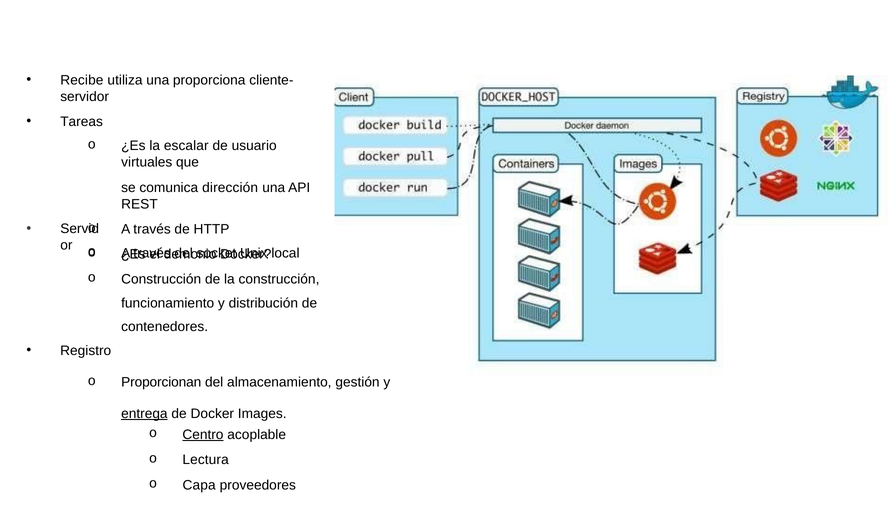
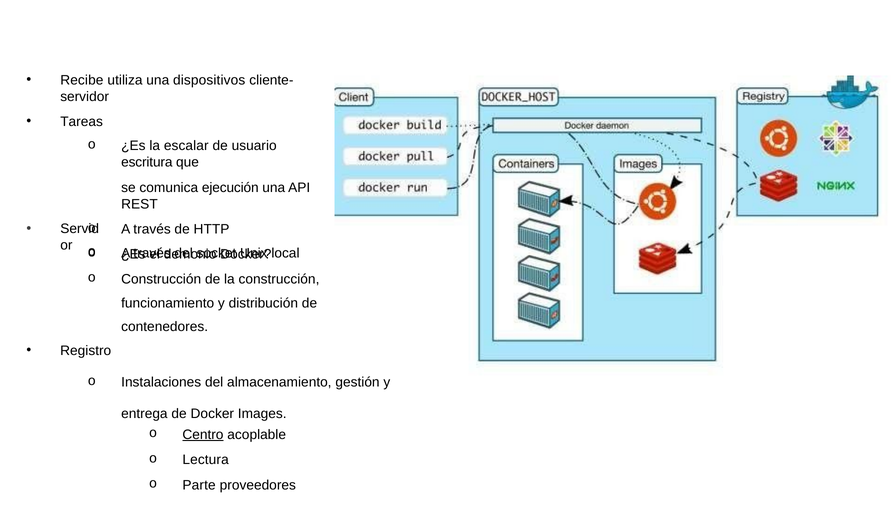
proporciona: proporciona -> dispositivos
virtuales: virtuales -> escritura
dirección: dirección -> ejecución
Proporcionan: Proporcionan -> Instalaciones
entrega underline: present -> none
Capa: Capa -> Parte
